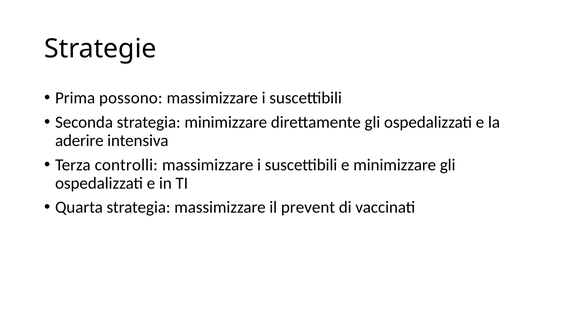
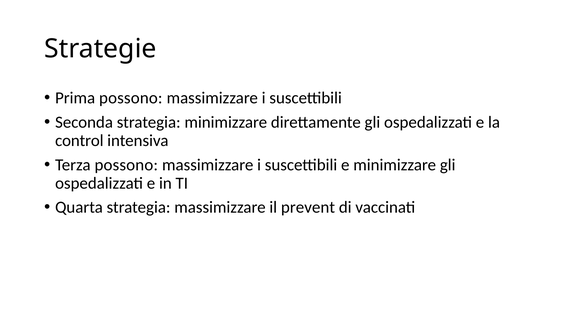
aderire: aderire -> control
Terza controlli: controlli -> possono
